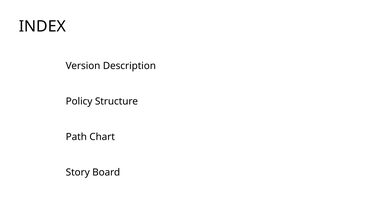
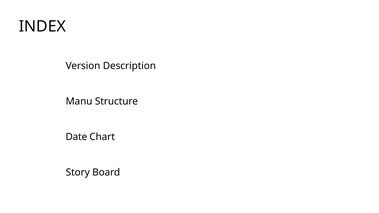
Policy: Policy -> Manu
Path: Path -> Date
